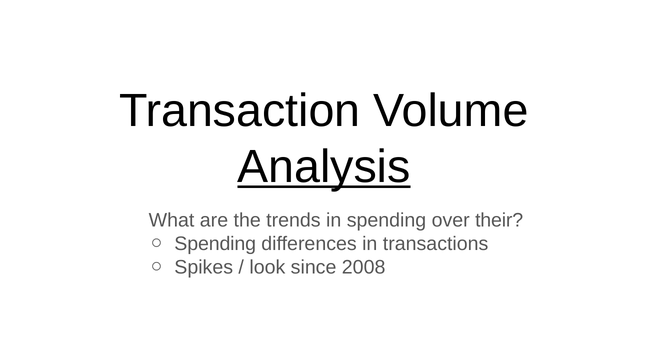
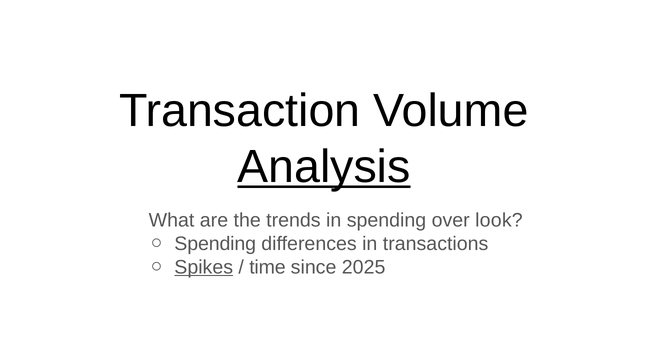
their: their -> look
Spikes underline: none -> present
look: look -> time
2008: 2008 -> 2025
